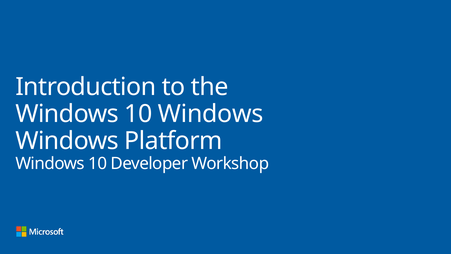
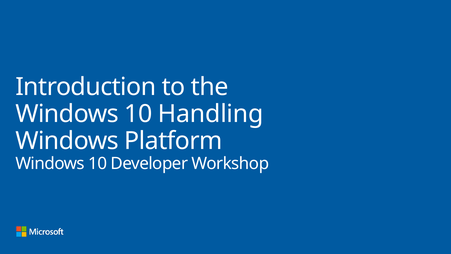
10 Windows: Windows -> Handling
